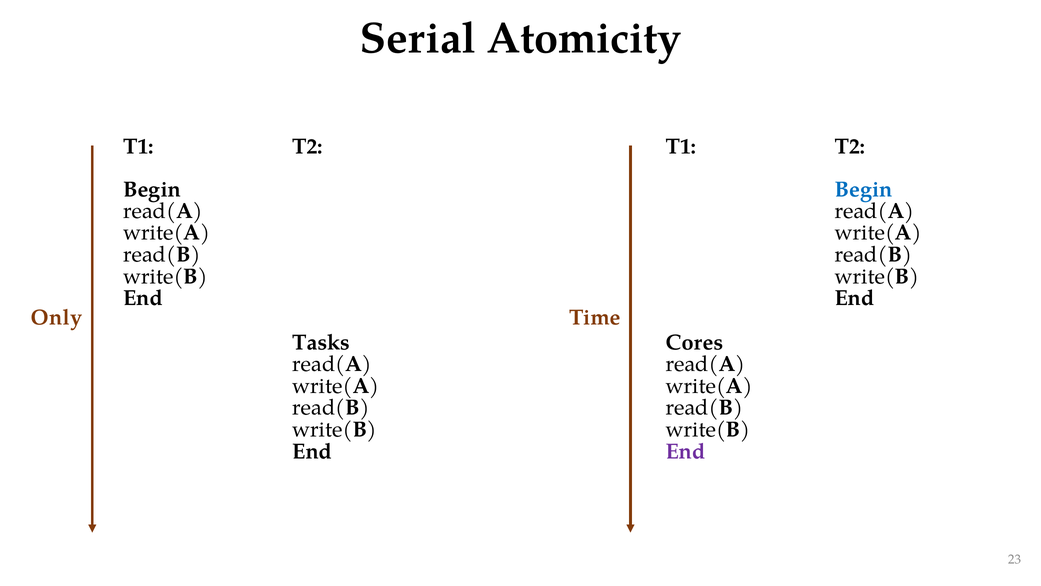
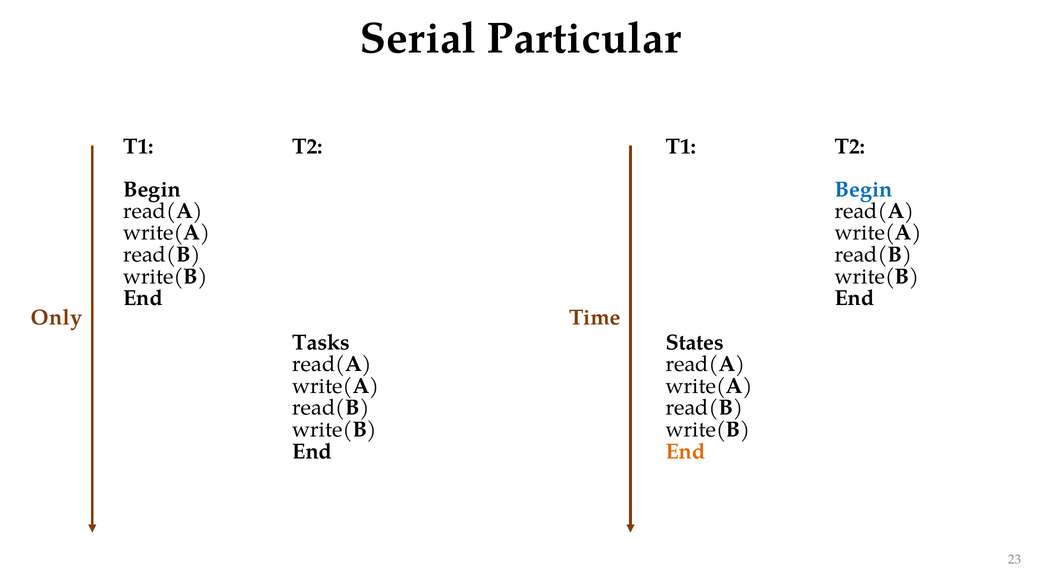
Atomicity: Atomicity -> Particular
Cores: Cores -> States
End at (686, 451) colour: purple -> orange
